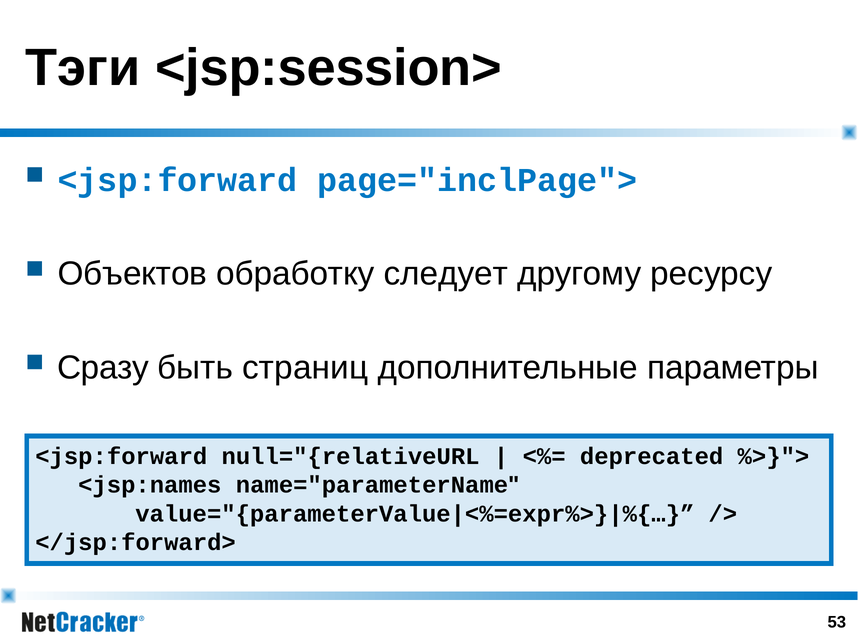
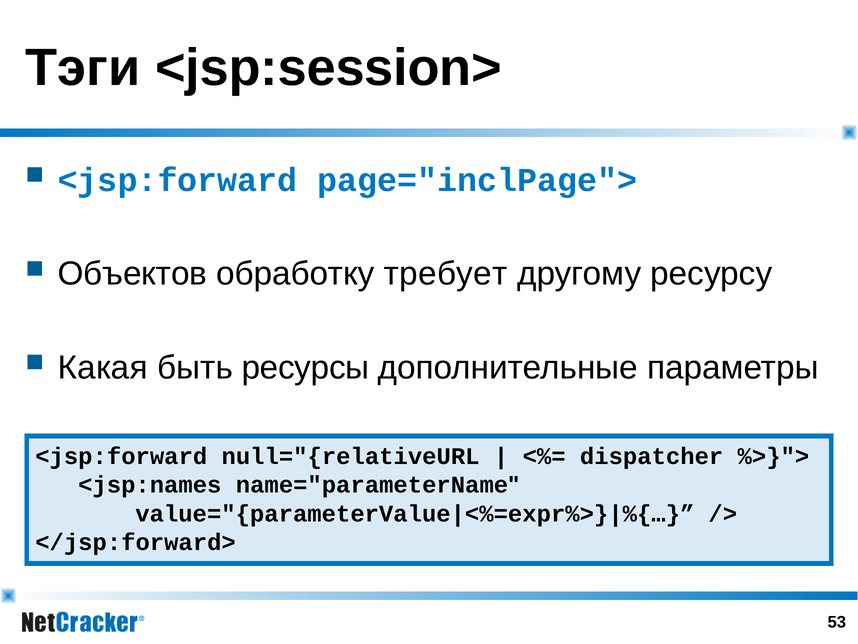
следует: следует -> требует
Сразу: Сразу -> Какая
страниц: страниц -> ресурсы
deprecated: deprecated -> dispatcher
